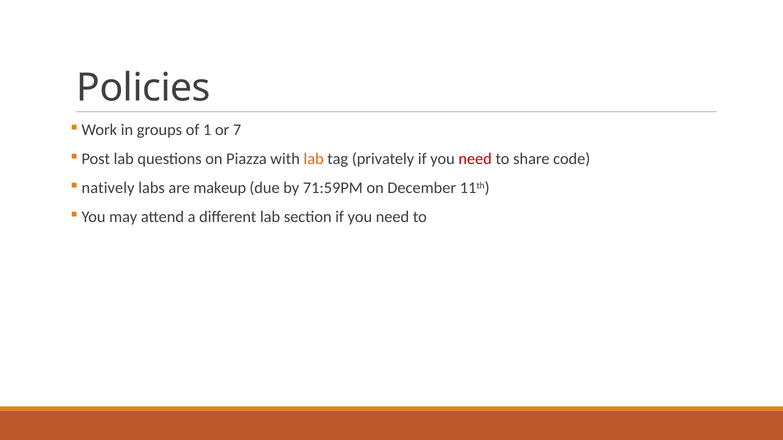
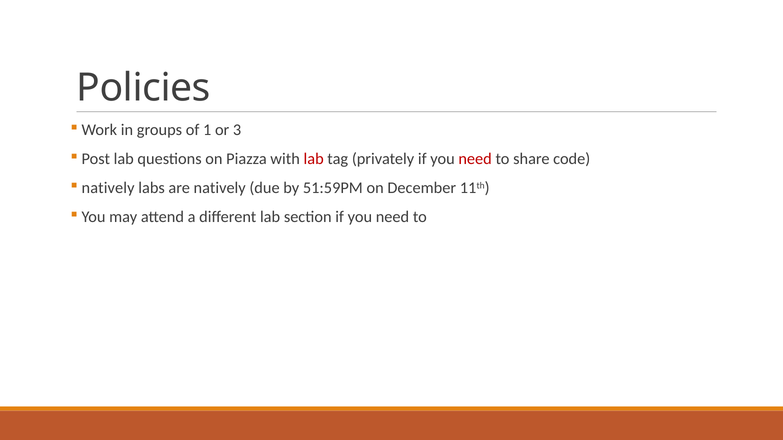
7: 7 -> 3
lab at (314, 159) colour: orange -> red
are makeup: makeup -> natively
71:59PM: 71:59PM -> 51:59PM
